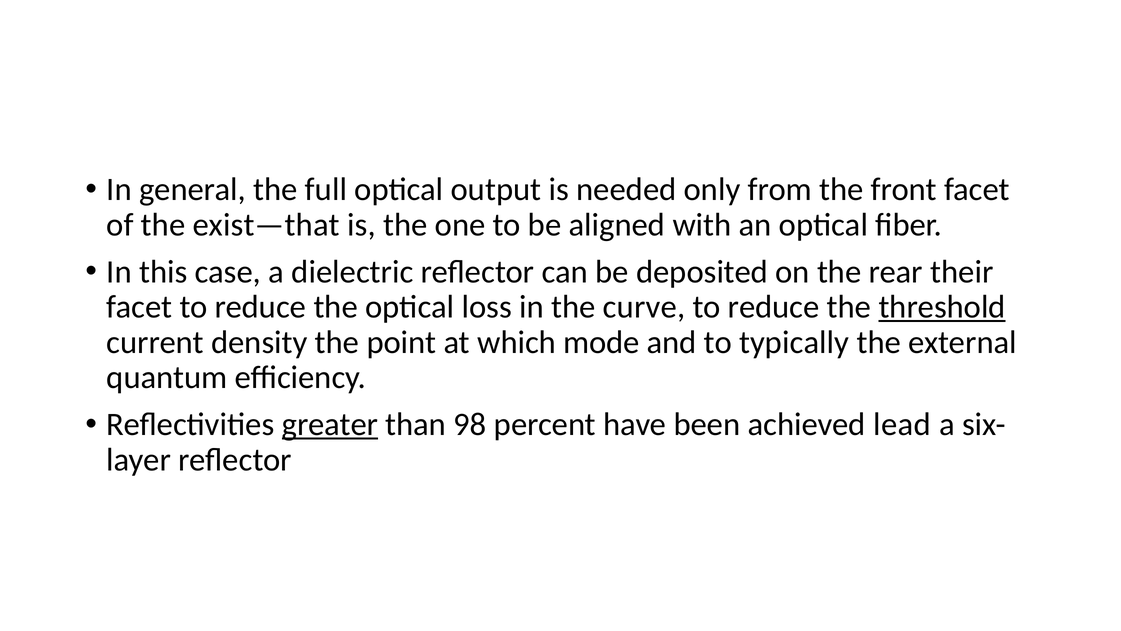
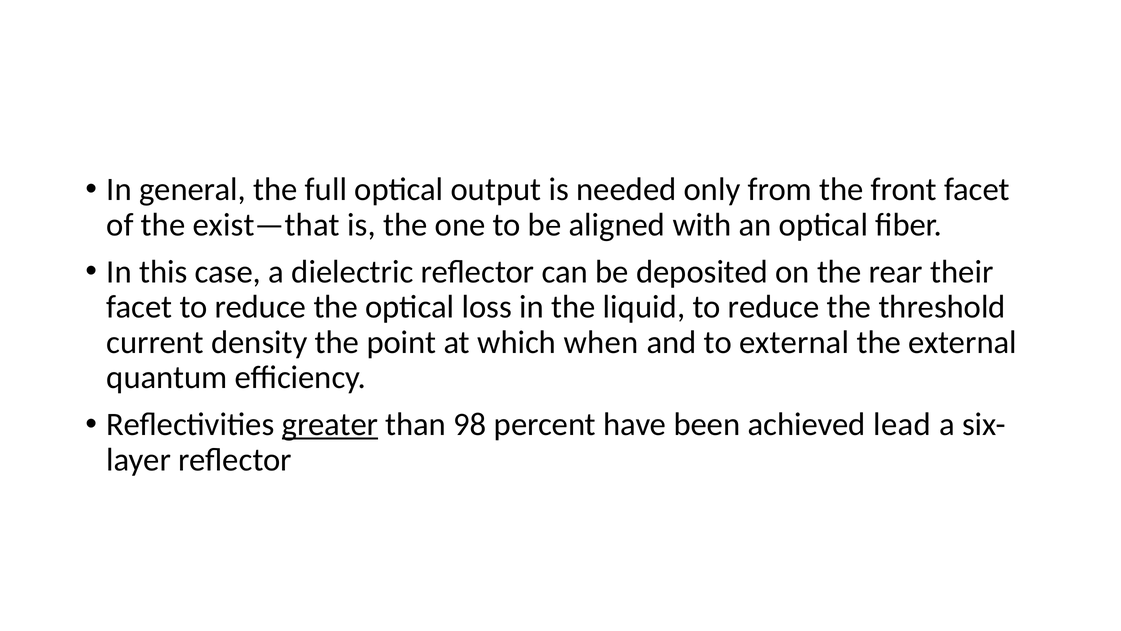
curve: curve -> liquid
threshold underline: present -> none
mode: mode -> when
to typically: typically -> external
